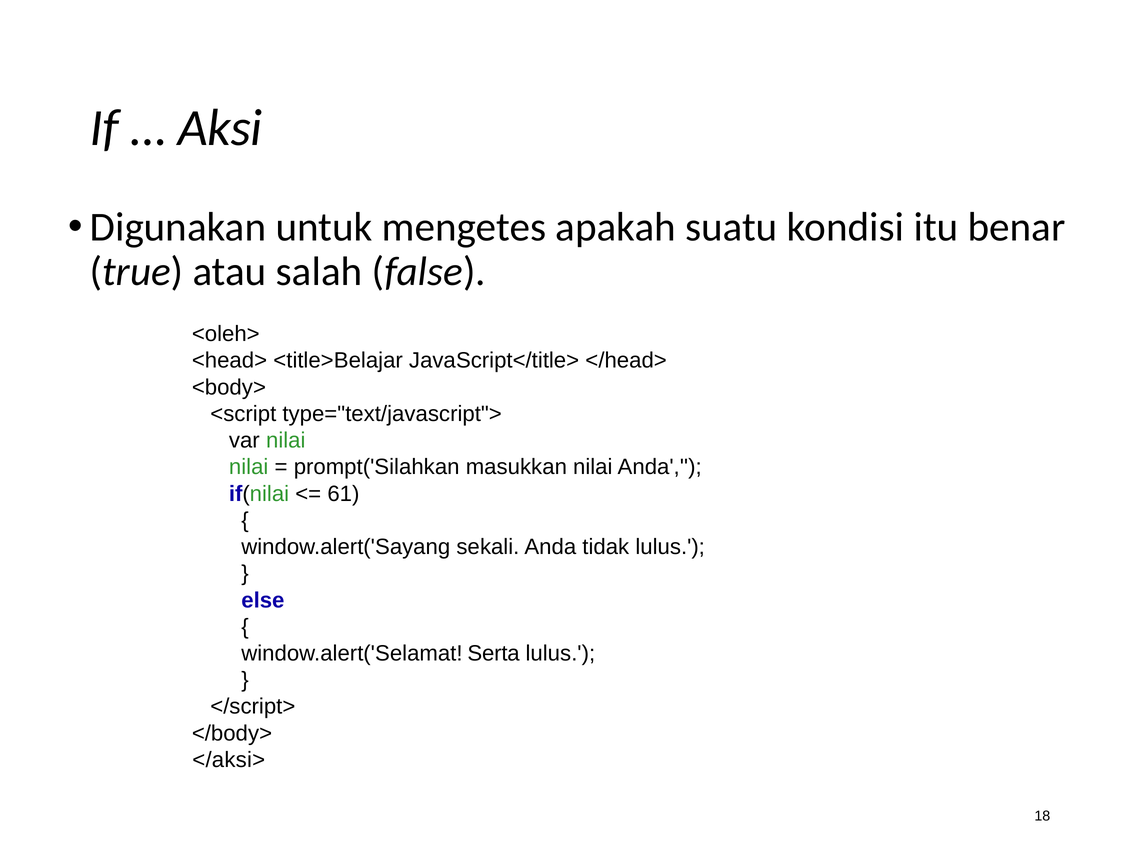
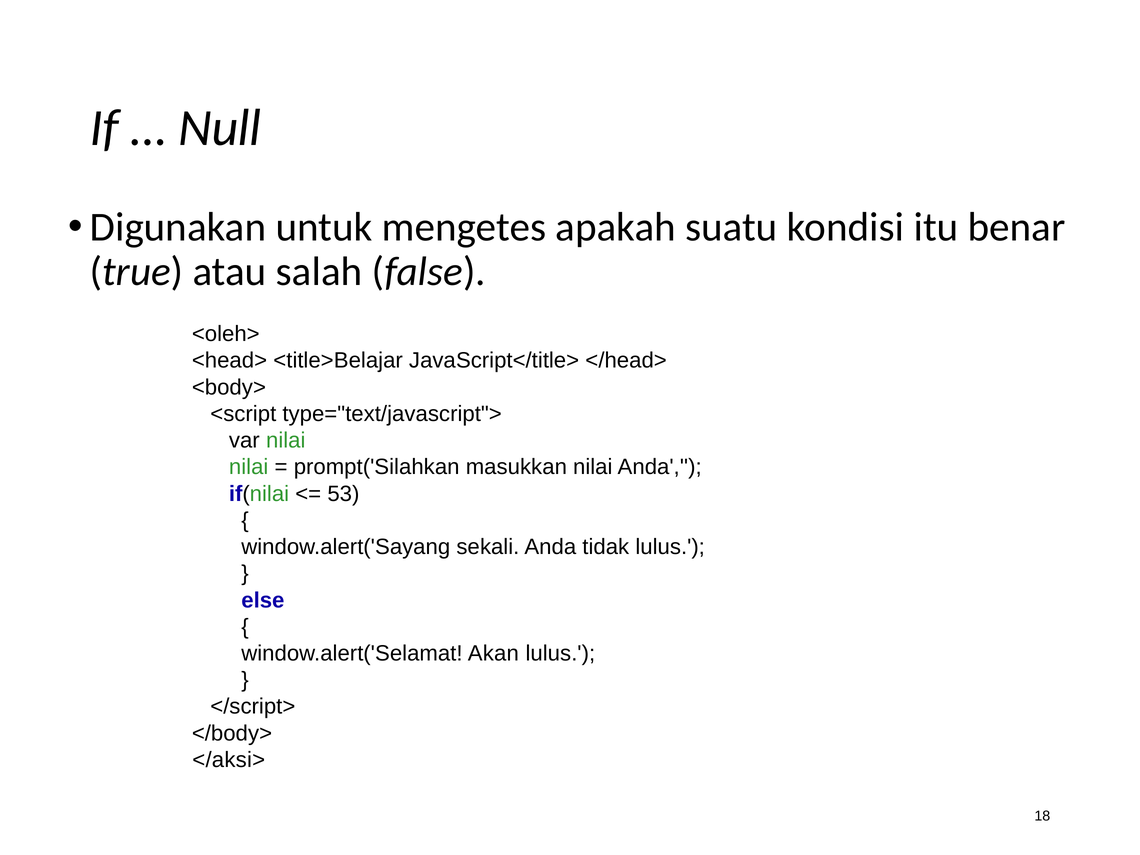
Aksi: Aksi -> Null
61: 61 -> 53
Serta: Serta -> Akan
